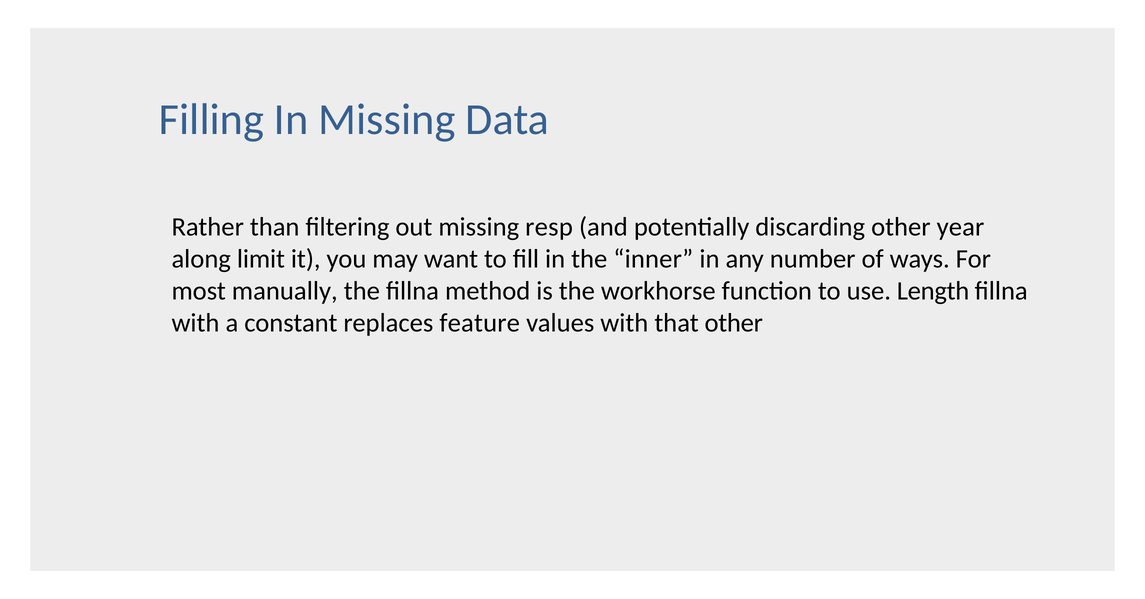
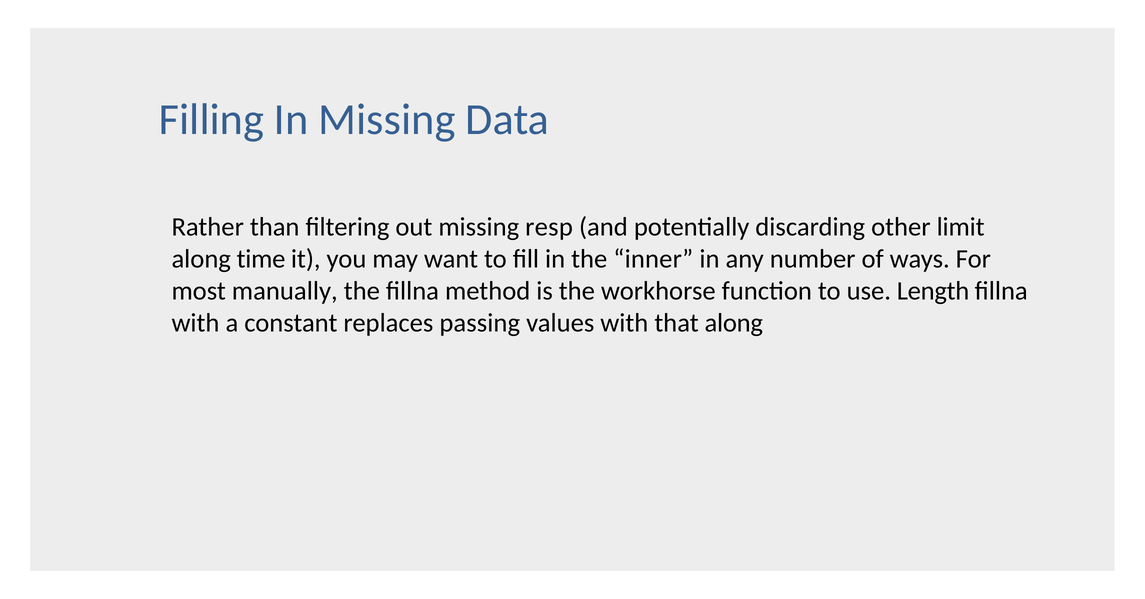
year: year -> limit
limit: limit -> time
feature: feature -> passing
that other: other -> along
